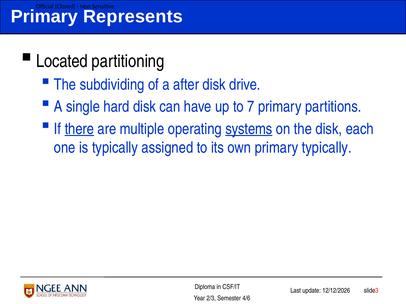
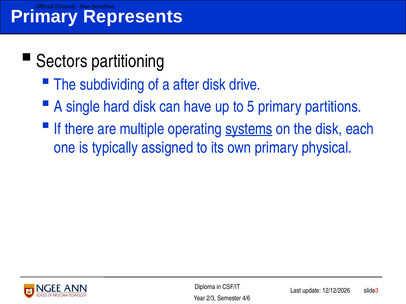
Located: Located -> Sectors
7: 7 -> 5
there underline: present -> none
primary typically: typically -> physical
